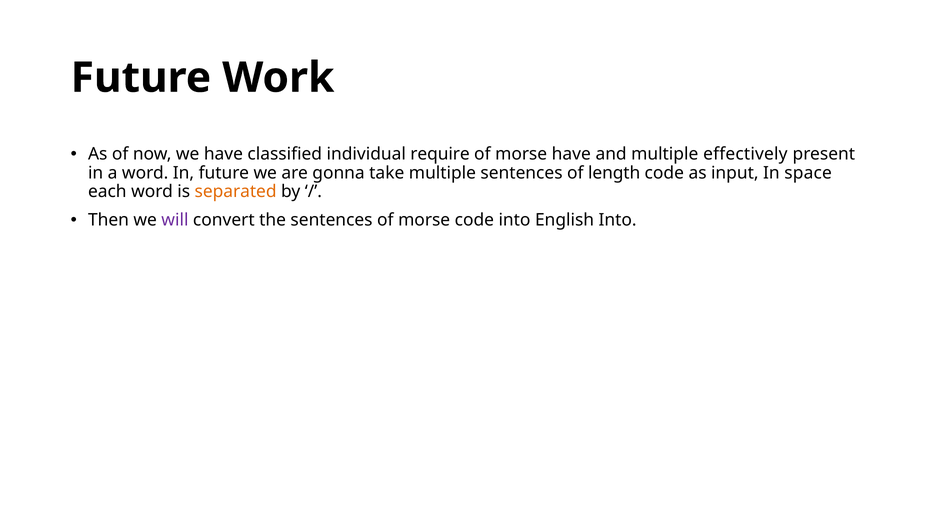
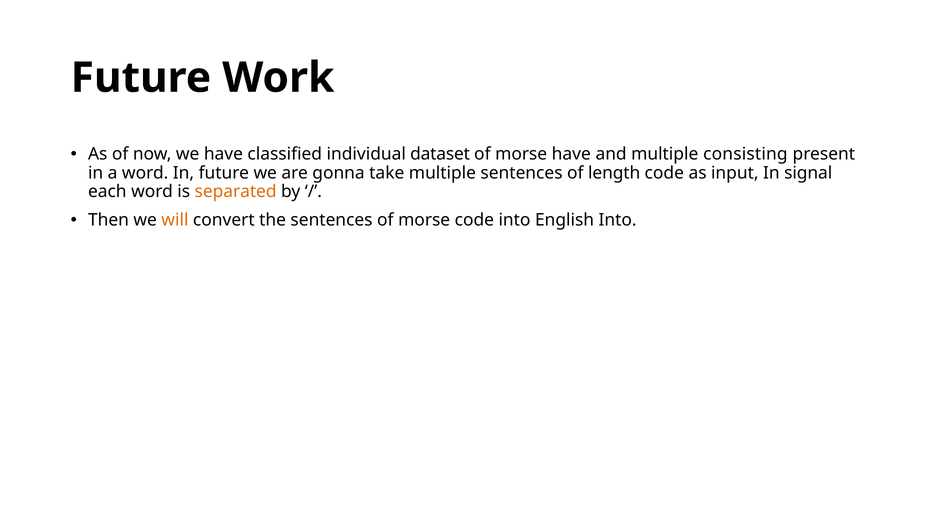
require: require -> dataset
effectively: effectively -> consisting
space: space -> signal
will colour: purple -> orange
